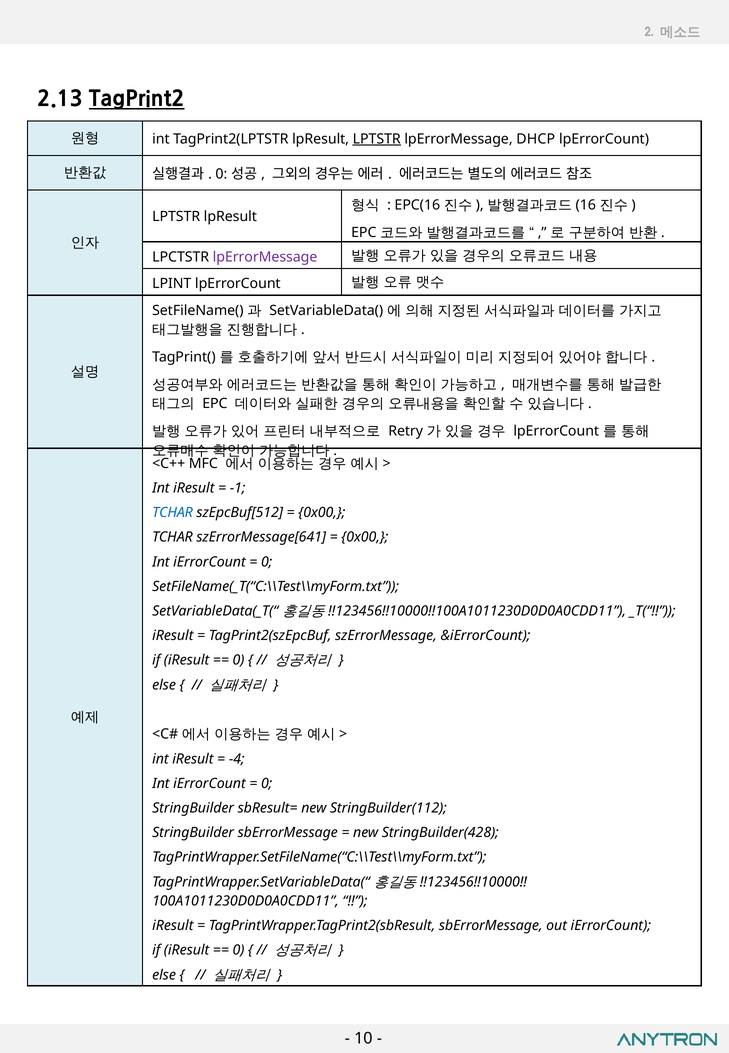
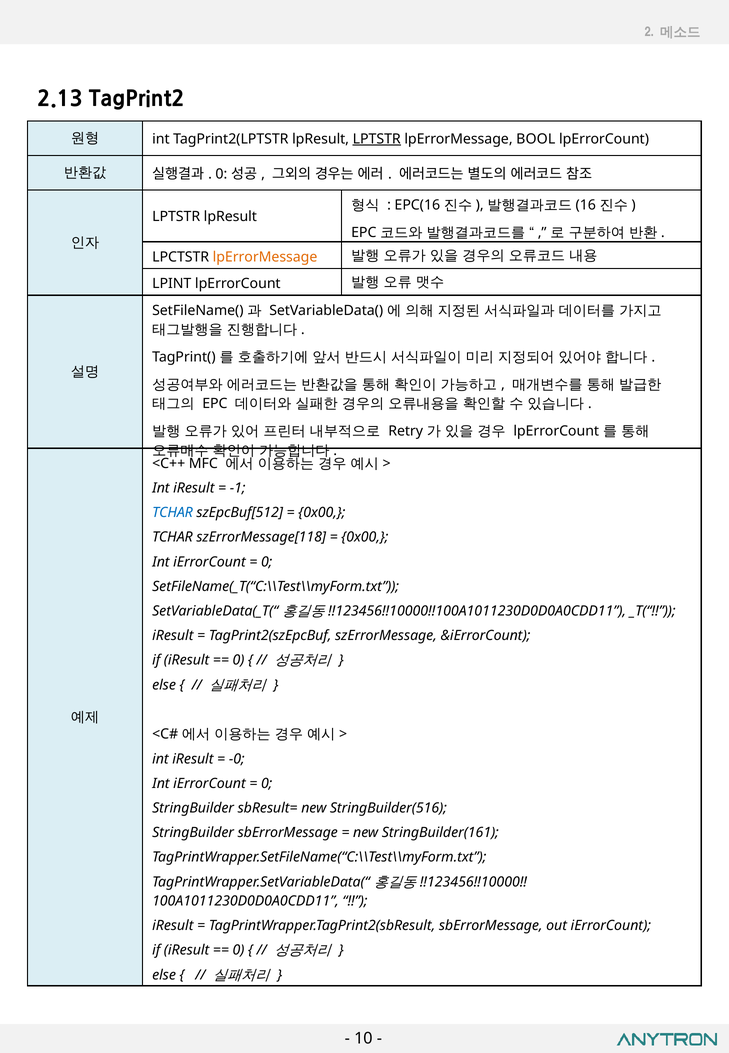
TagPrint2 underline: present -> none
DHCP: DHCP -> BOOL
lpErrorMessage at (265, 257) colour: purple -> orange
szErrorMessage[641: szErrorMessage[641 -> szErrorMessage[118
-4: -4 -> -0
StringBuilder(112: StringBuilder(112 -> StringBuilder(516
StringBuilder(428: StringBuilder(428 -> StringBuilder(161
